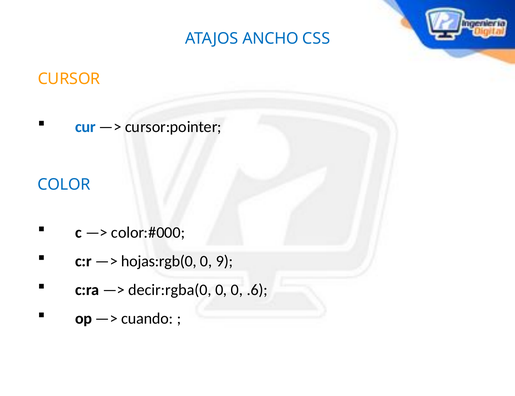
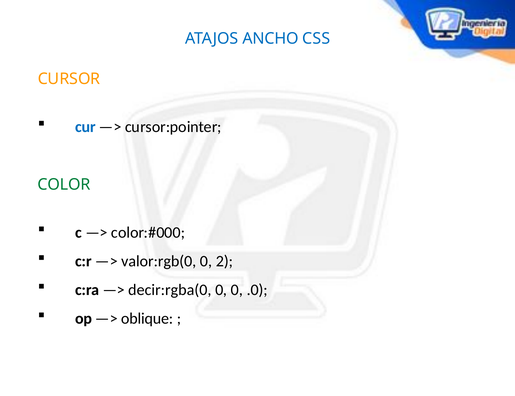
COLOR colour: blue -> green
hojas:rgb(0: hojas:rgb(0 -> valor:rgb(0
9: 9 -> 2
.6: .6 -> .0
cuando: cuando -> oblique
